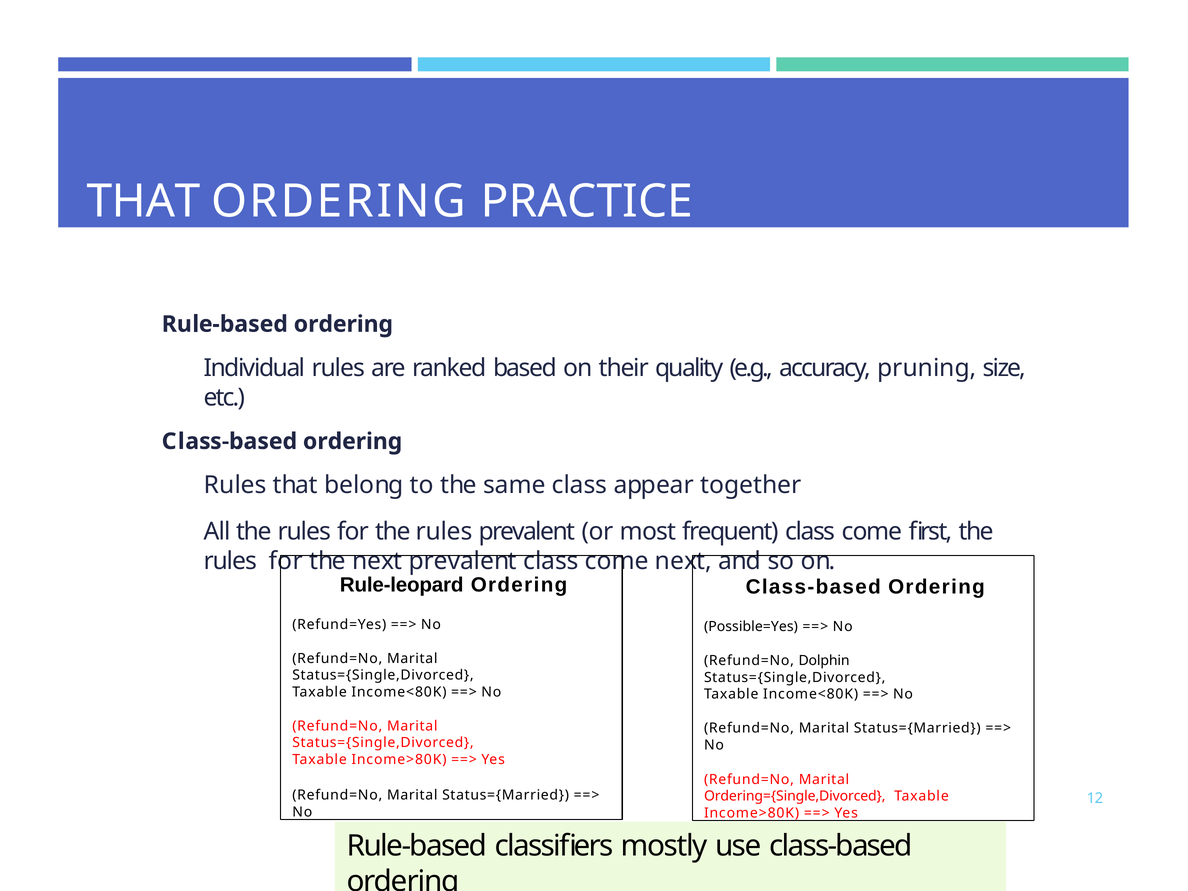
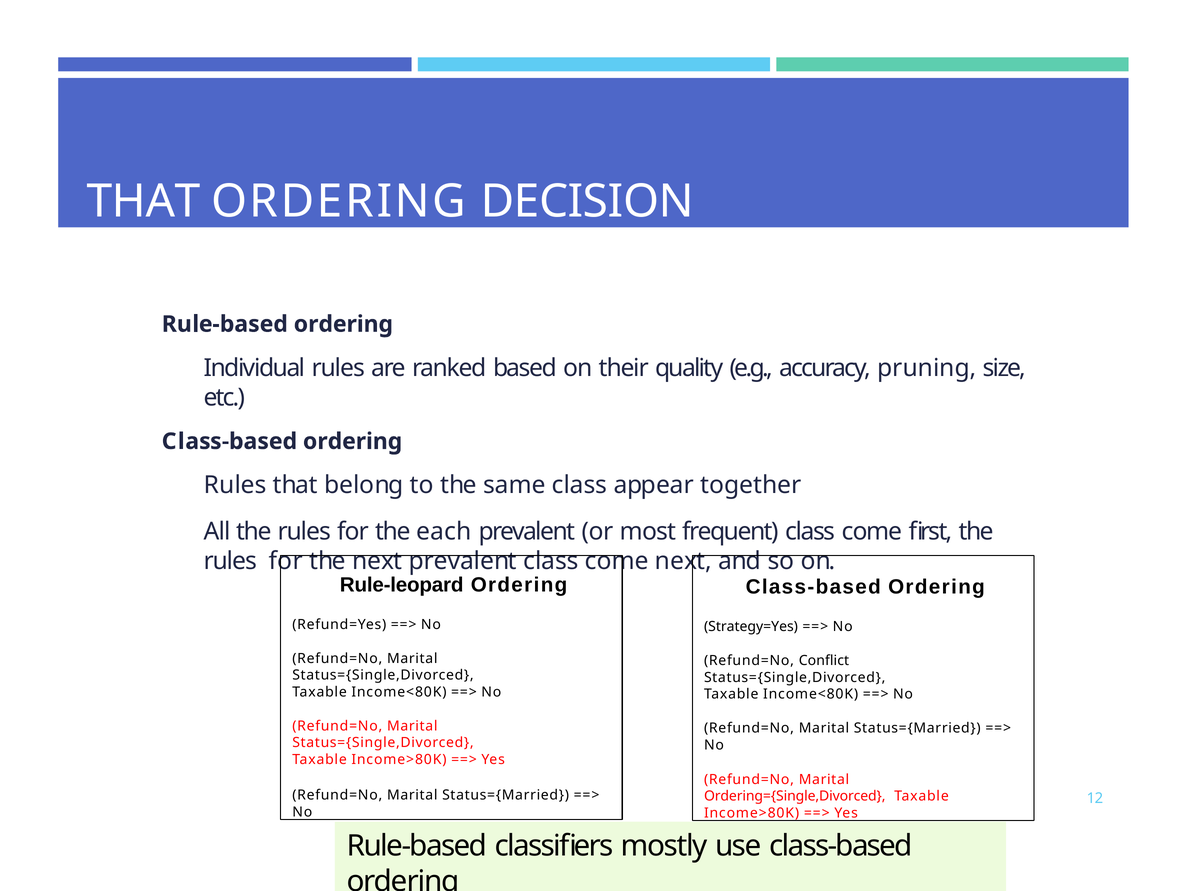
PRACTICE: PRACTICE -> DECISION
for the rules: rules -> each
Possible=Yes: Possible=Yes -> Strategy=Yes
Dolphin: Dolphin -> Conflict
